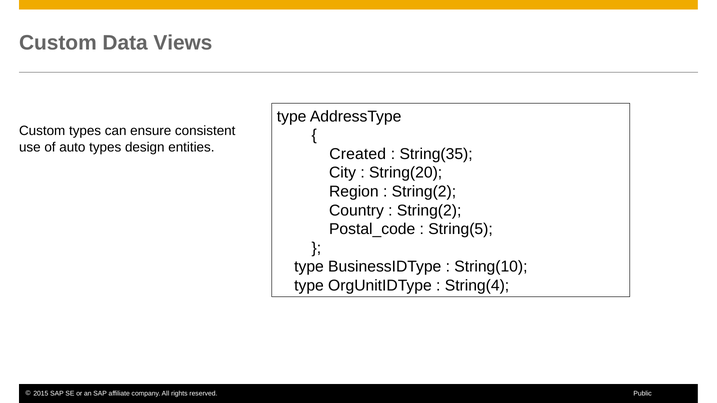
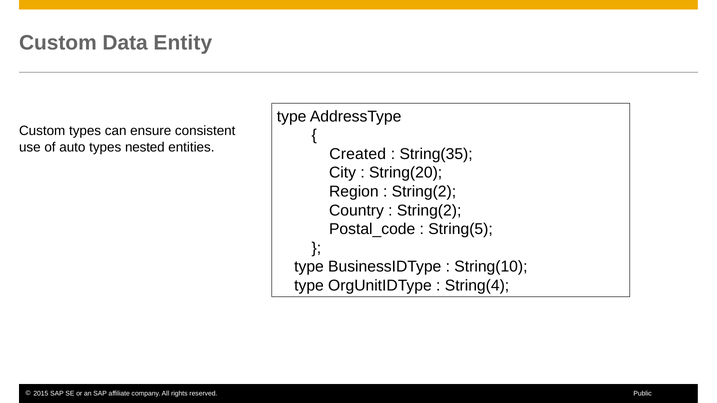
Views: Views -> Entity
design: design -> nested
